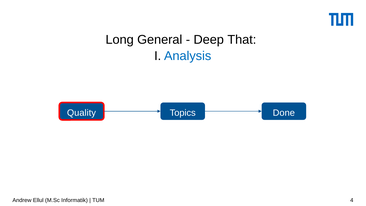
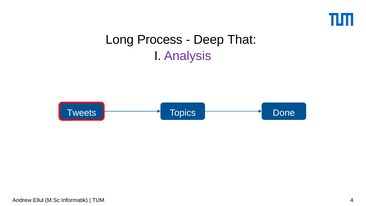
General: General -> Process
Analysis colour: blue -> purple
Quality: Quality -> Tweets
